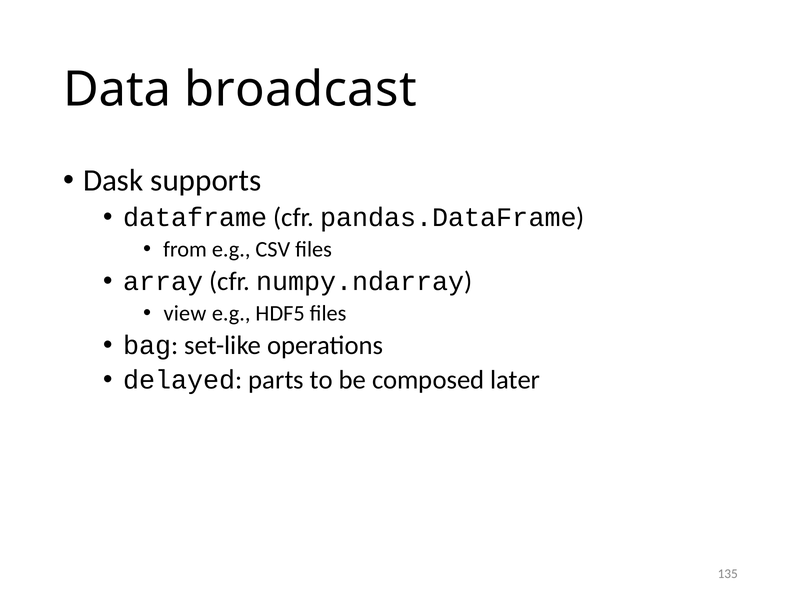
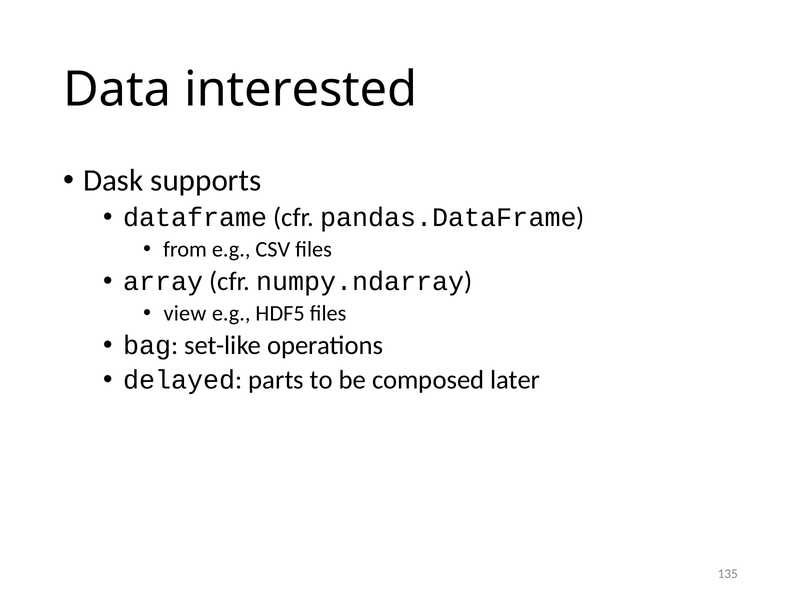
broadcast: broadcast -> interested
